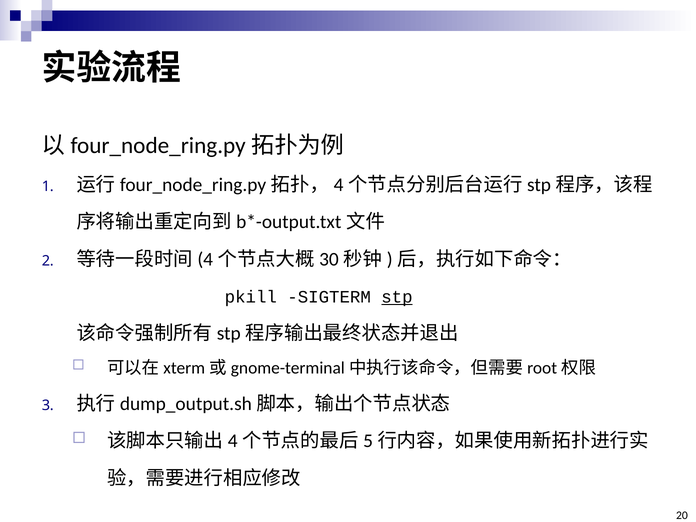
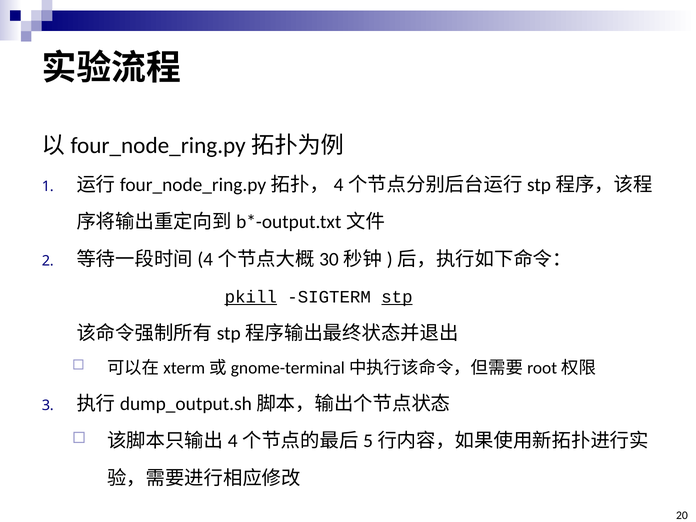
pkill underline: none -> present
